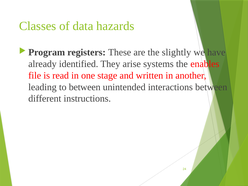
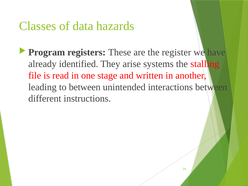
slightly: slightly -> register
enables: enables -> stalling
